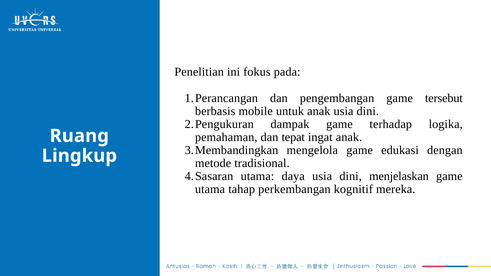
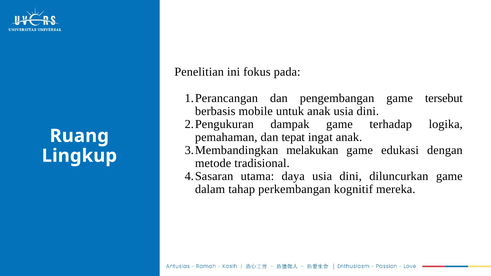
mengelola: mengelola -> melakukan
menjelaskan: menjelaskan -> diluncurkan
utama at (210, 189): utama -> dalam
